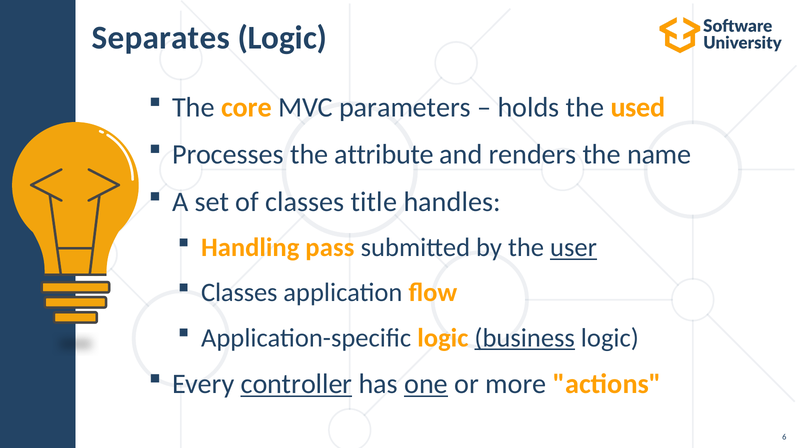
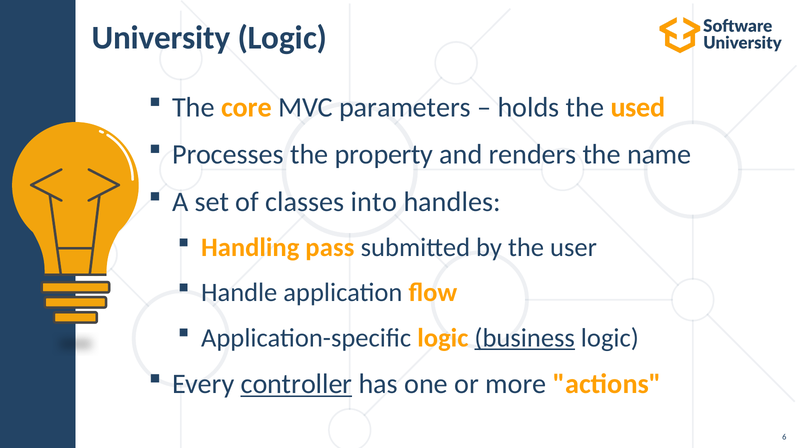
Separates: Separates -> University
attribute: attribute -> property
title: title -> into
user underline: present -> none
Classes at (239, 293): Classes -> Handle
one underline: present -> none
